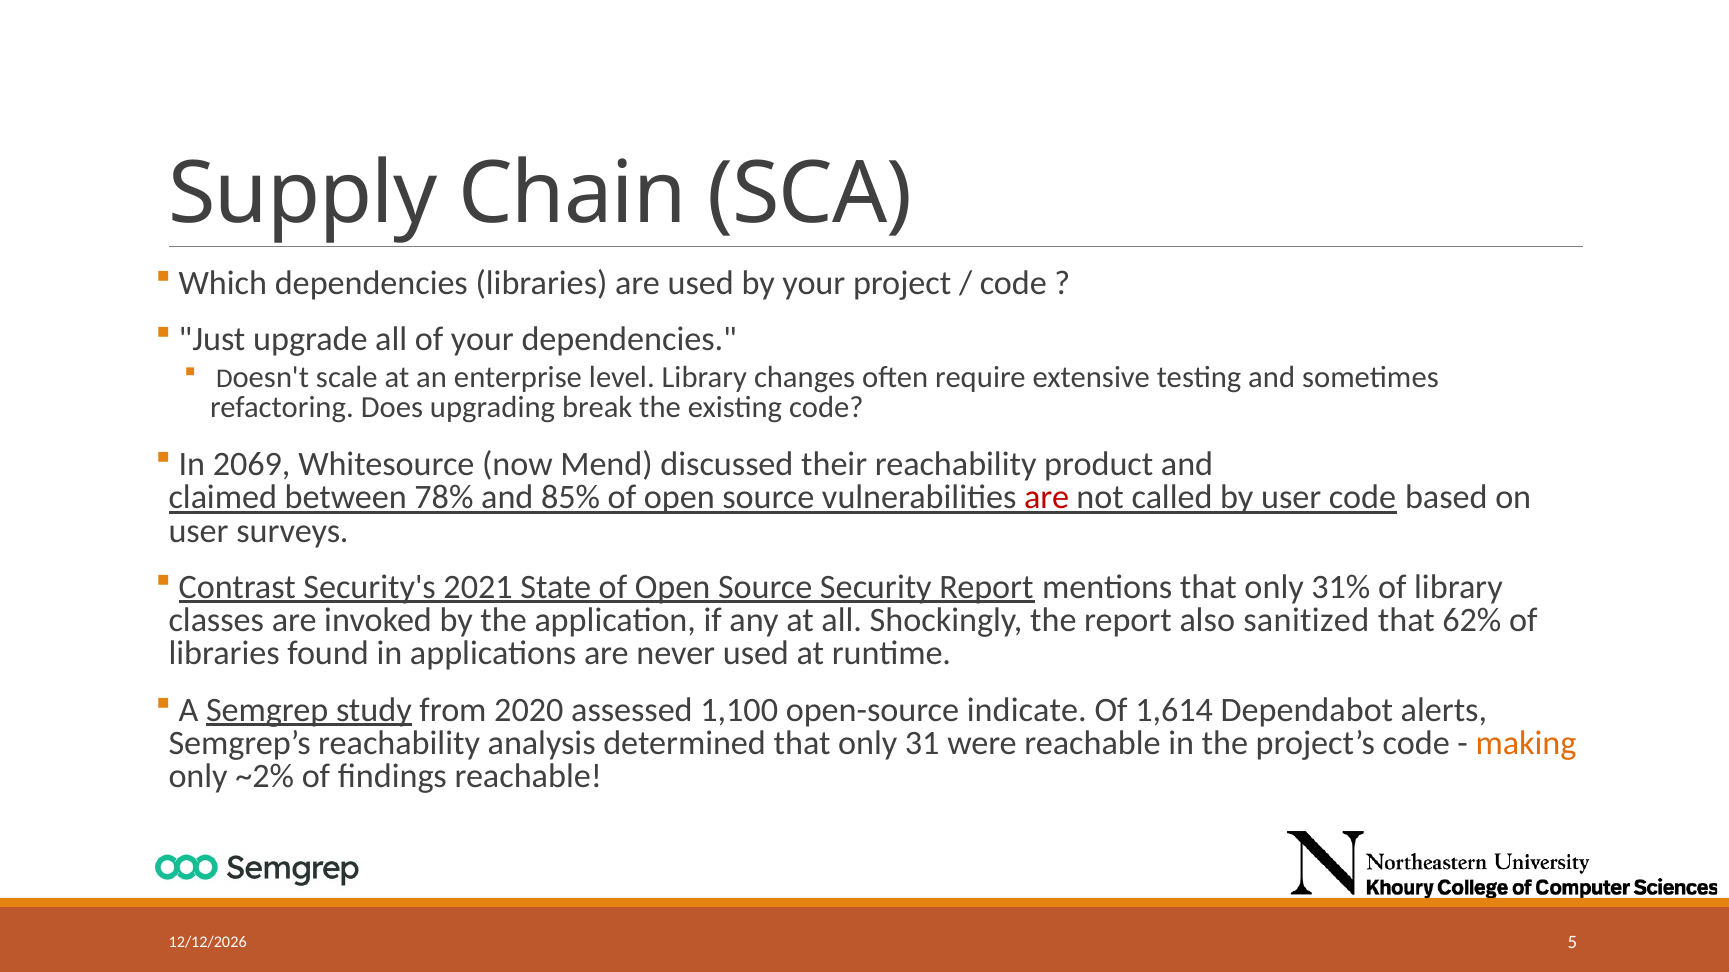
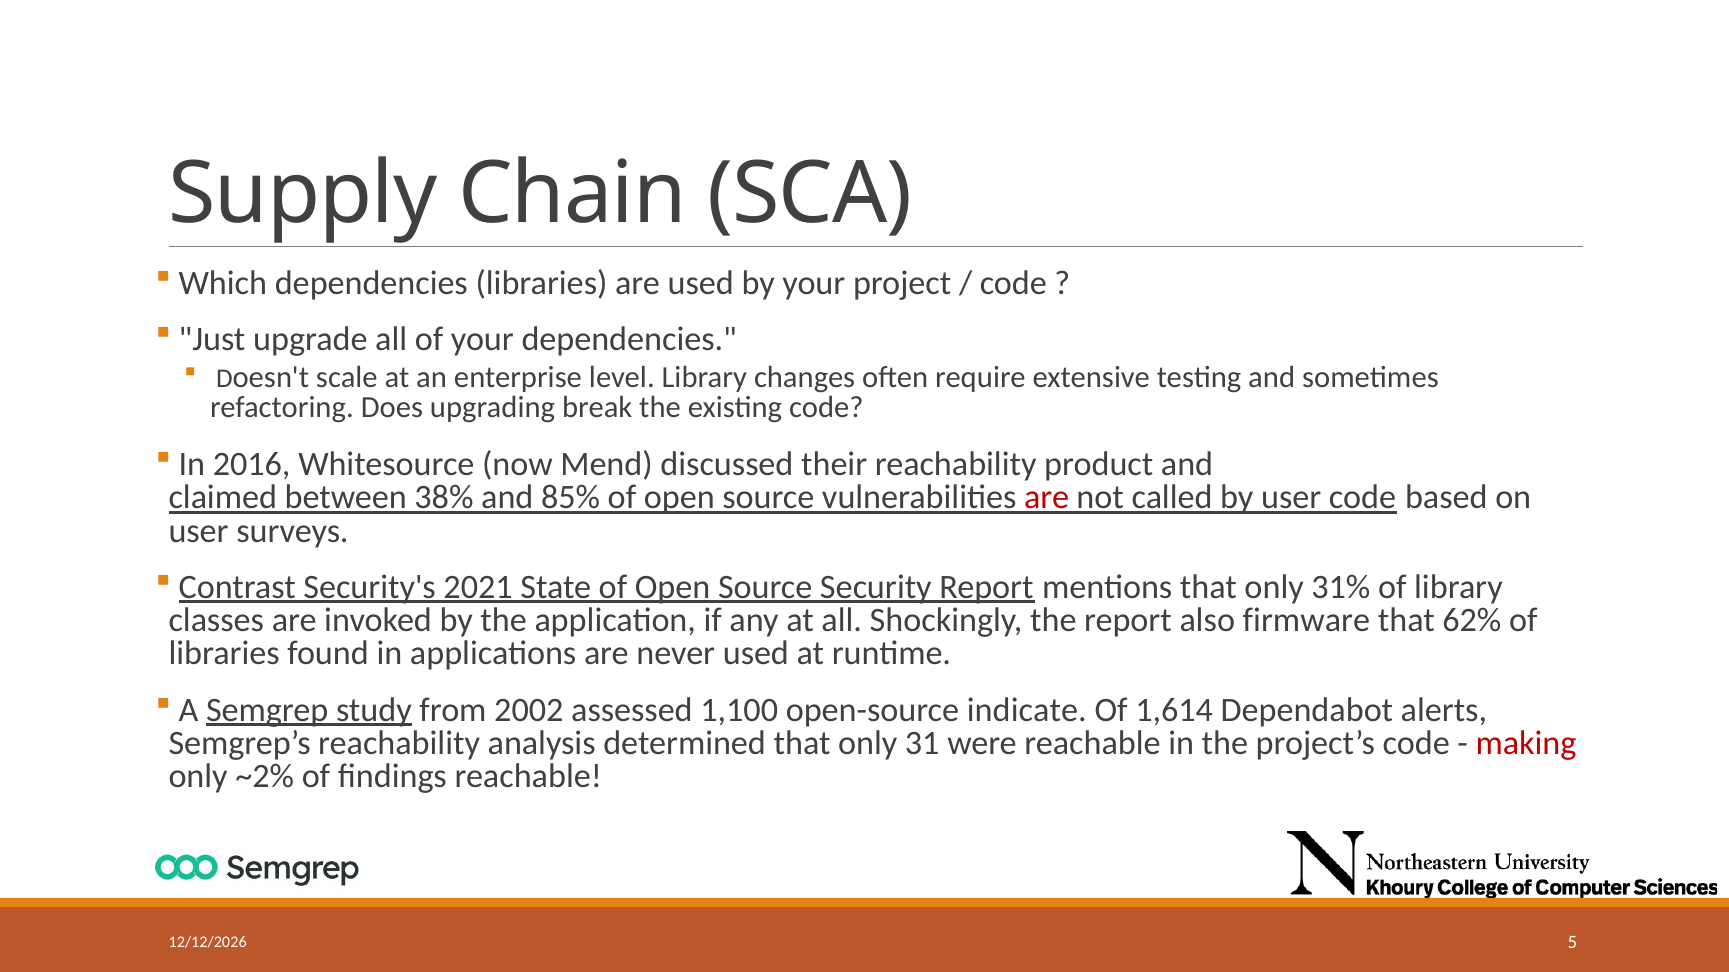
2069: 2069 -> 2016
78%: 78% -> 38%
sanitized: sanitized -> firmware
2020: 2020 -> 2002
making colour: orange -> red
